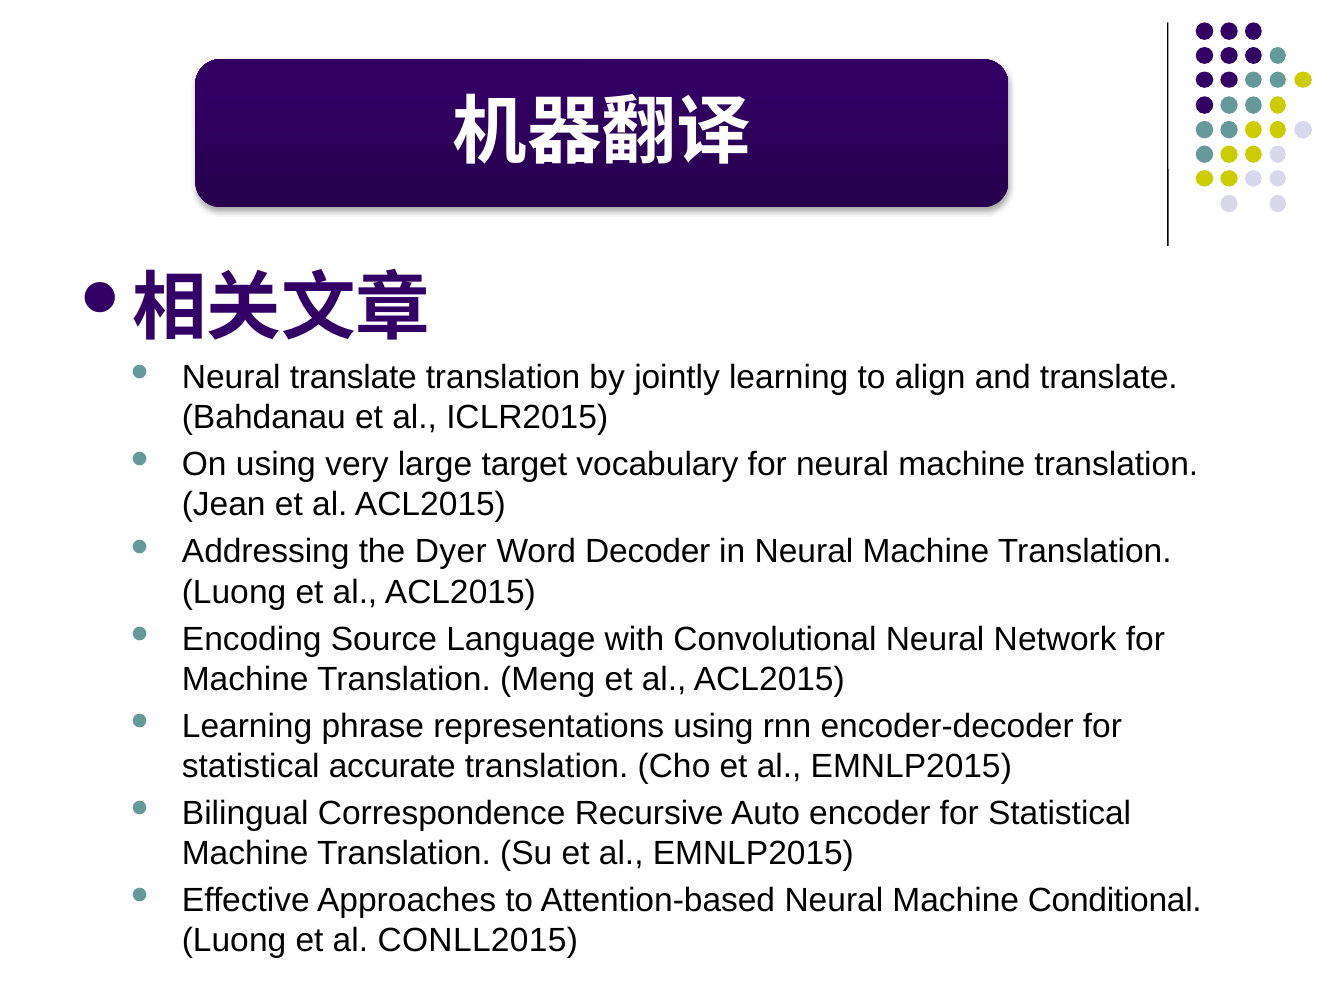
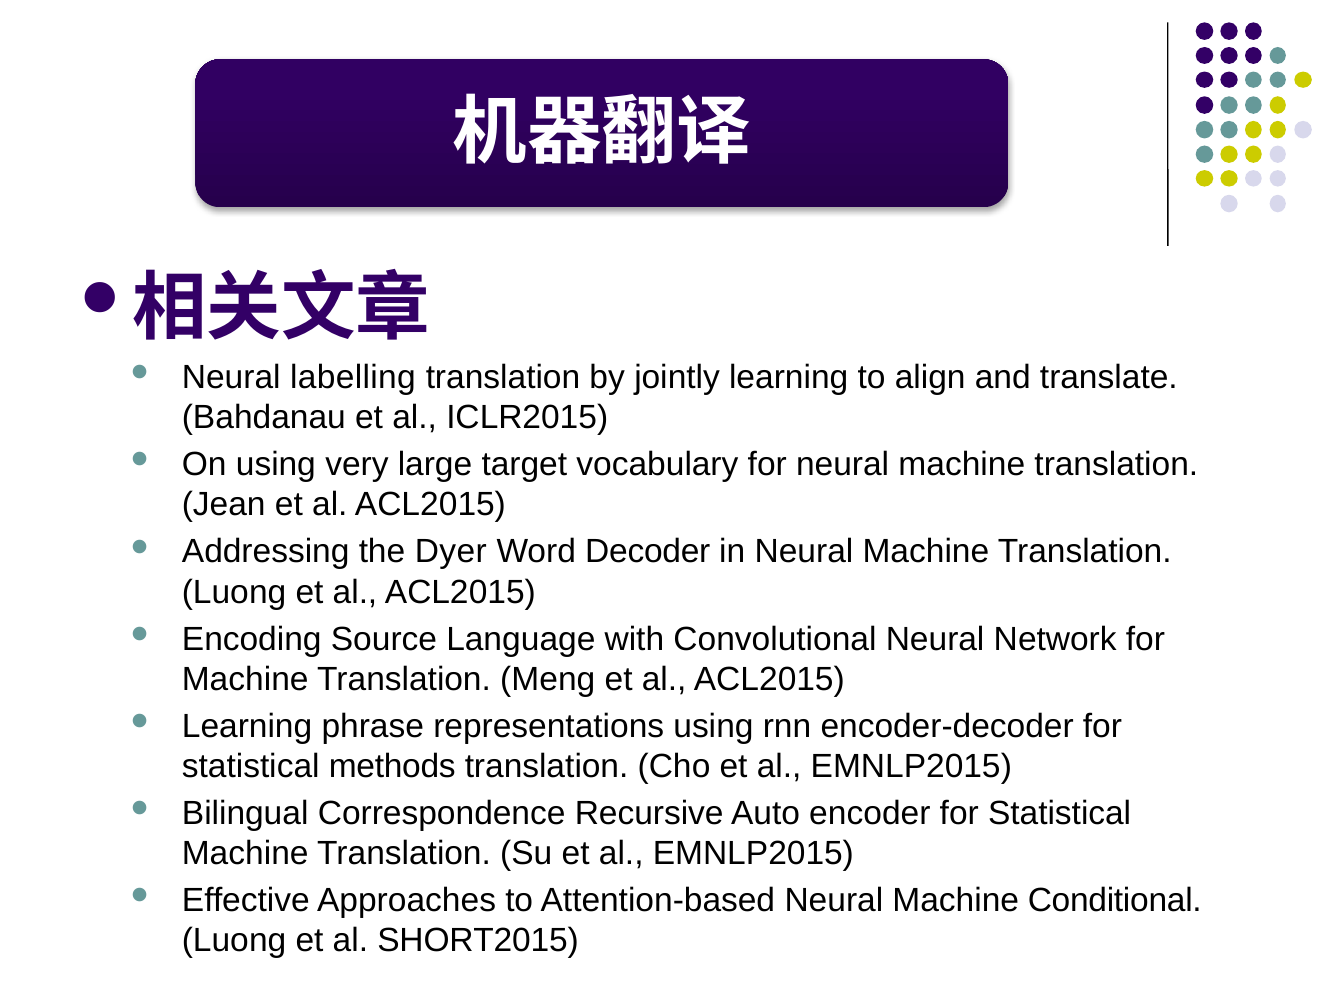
Neural translate: translate -> labelling
accurate: accurate -> methods
CONLL2015: CONLL2015 -> SHORT2015
